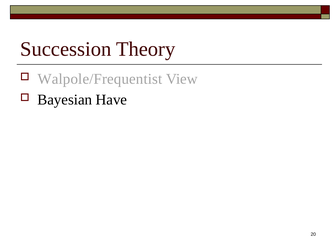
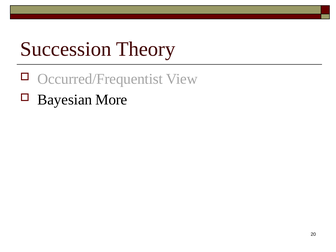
Walpole/Frequentist: Walpole/Frequentist -> Occurred/Frequentist
Have: Have -> More
